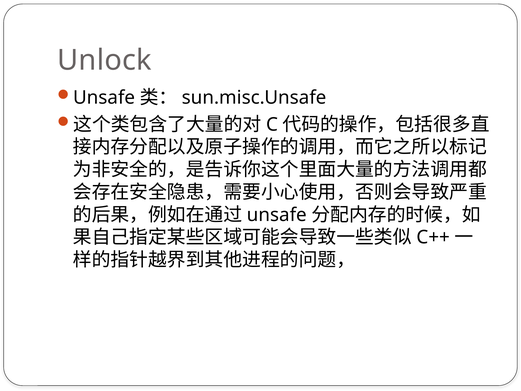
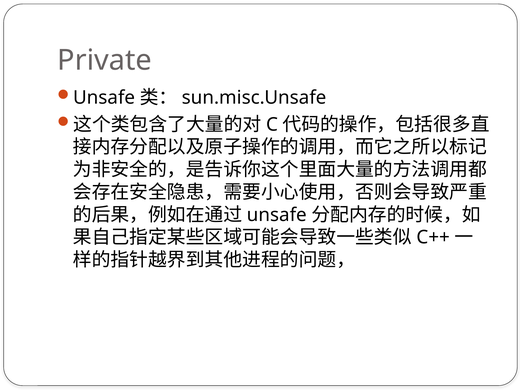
Unlock: Unlock -> Private
